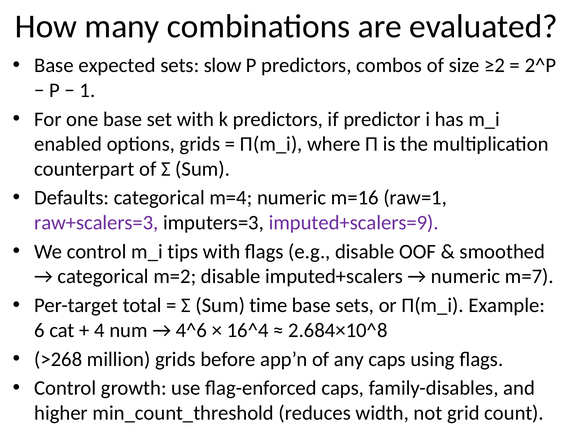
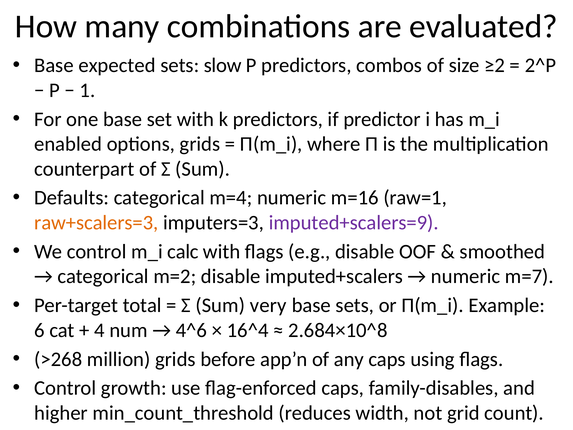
raw+scalers=3 colour: purple -> orange
tips: tips -> calc
time: time -> very
